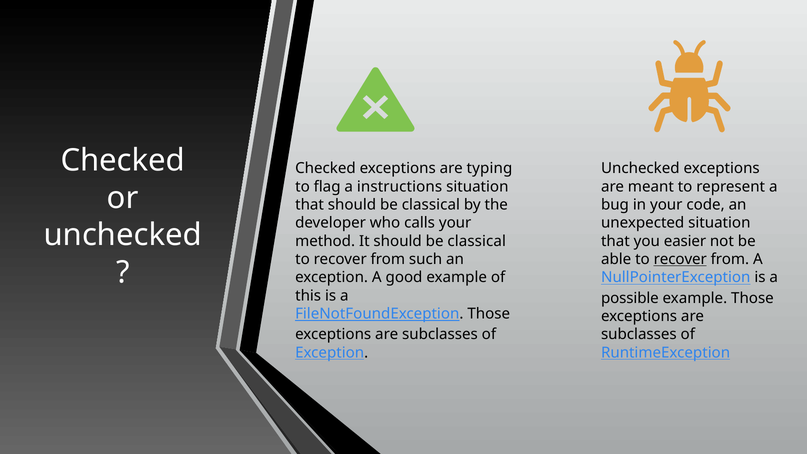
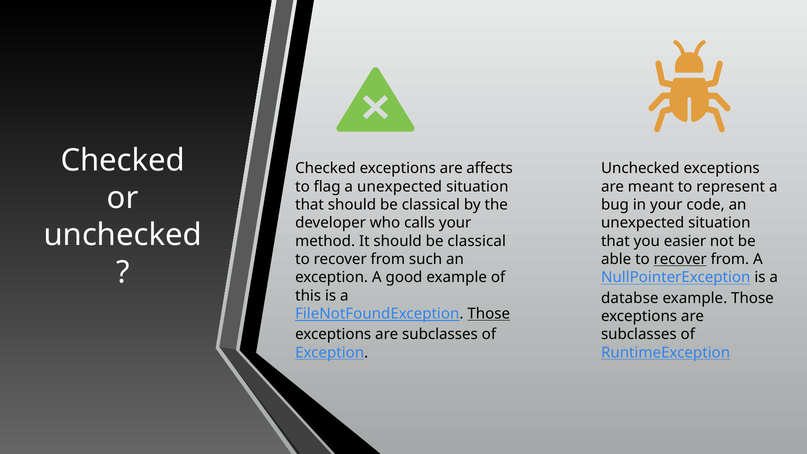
typing: typing -> affects
a instructions: instructions -> unexpected
possible: possible -> databse
Those at (489, 314) underline: none -> present
